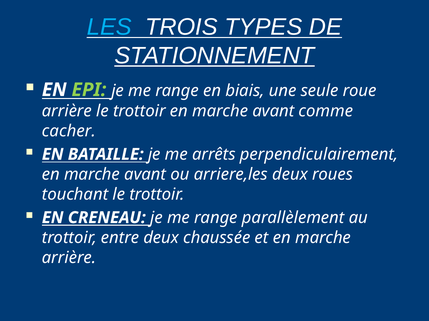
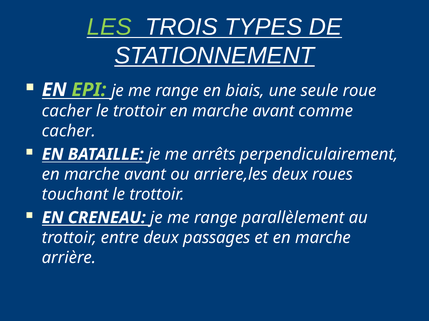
LES colour: light blue -> light green
arrière at (67, 111): arrière -> cacher
chaussée: chaussée -> passages
